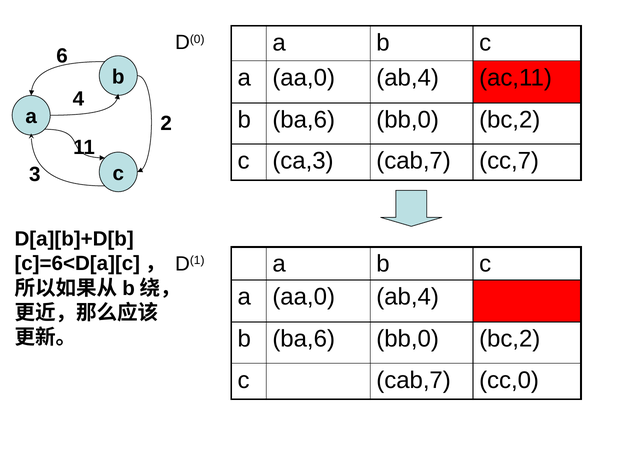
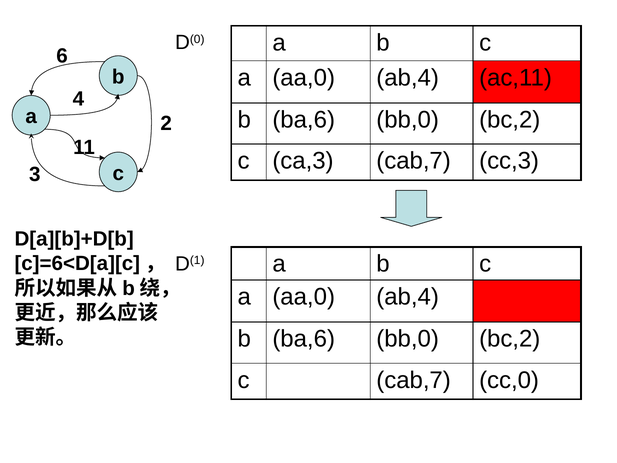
cc,7: cc,7 -> cc,3
